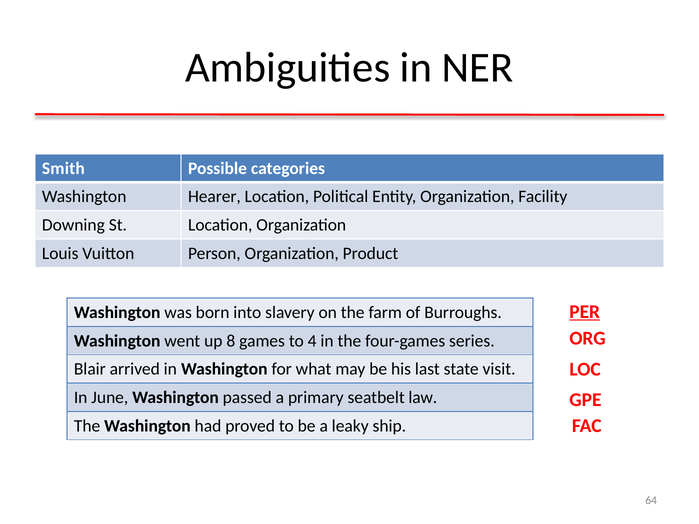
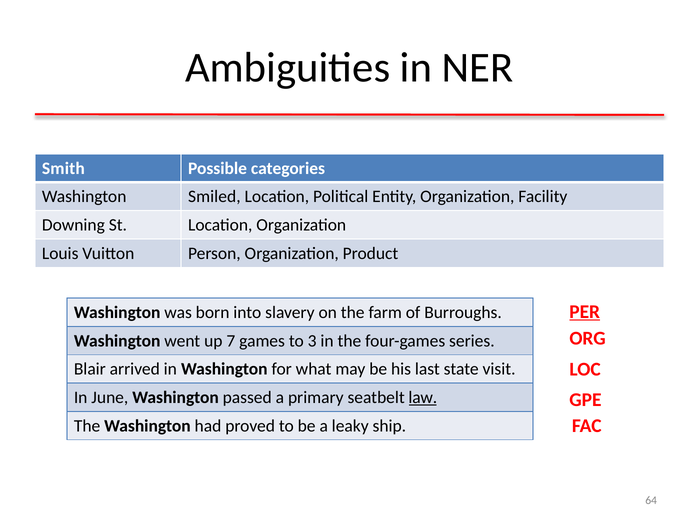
Hearer: Hearer -> Smiled
8: 8 -> 7
4: 4 -> 3
law underline: none -> present
